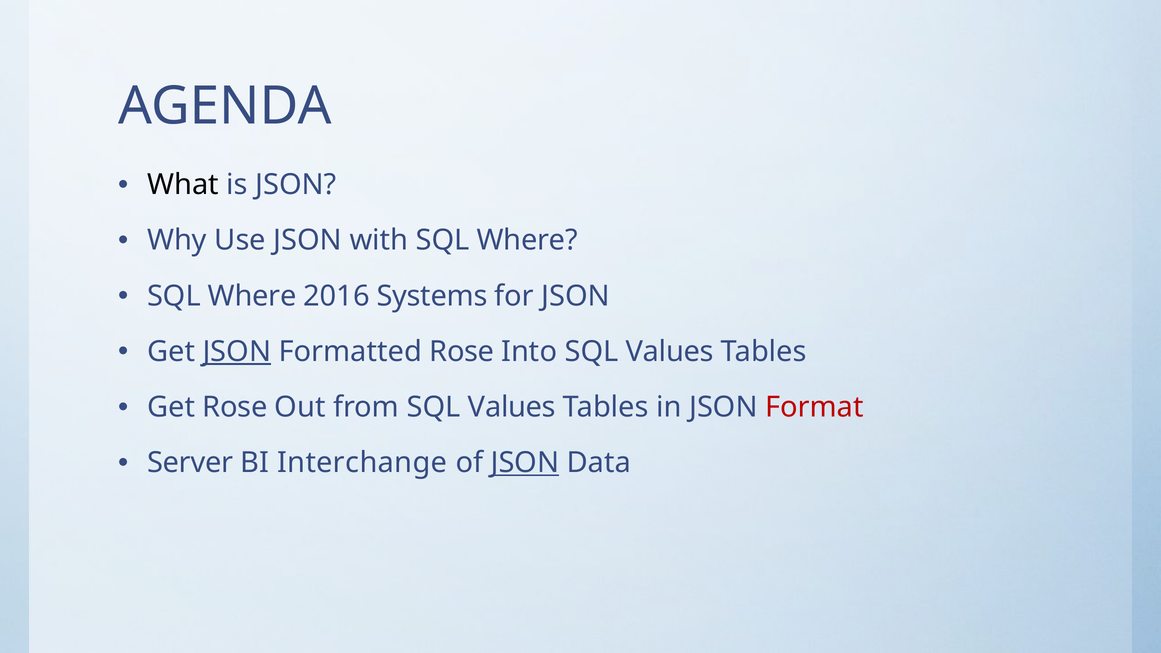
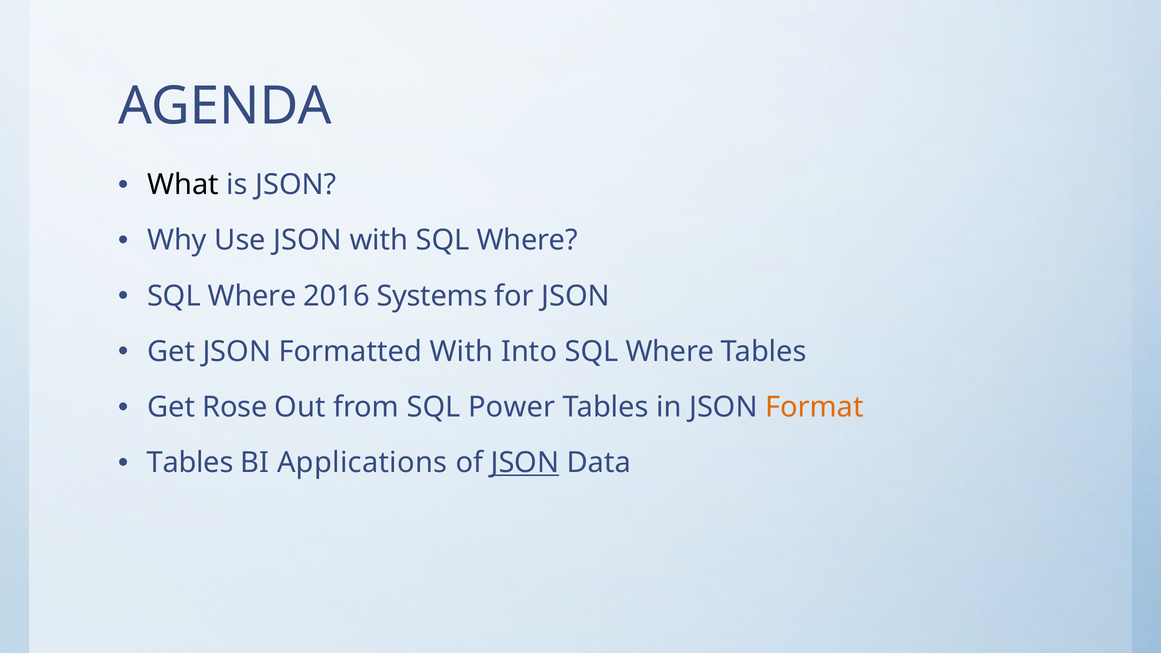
JSON at (237, 352) underline: present -> none
Formatted Rose: Rose -> With
Into SQL Values: Values -> Where
from SQL Values: Values -> Power
Format colour: red -> orange
Server at (190, 463): Server -> Tables
Interchange: Interchange -> Applications
